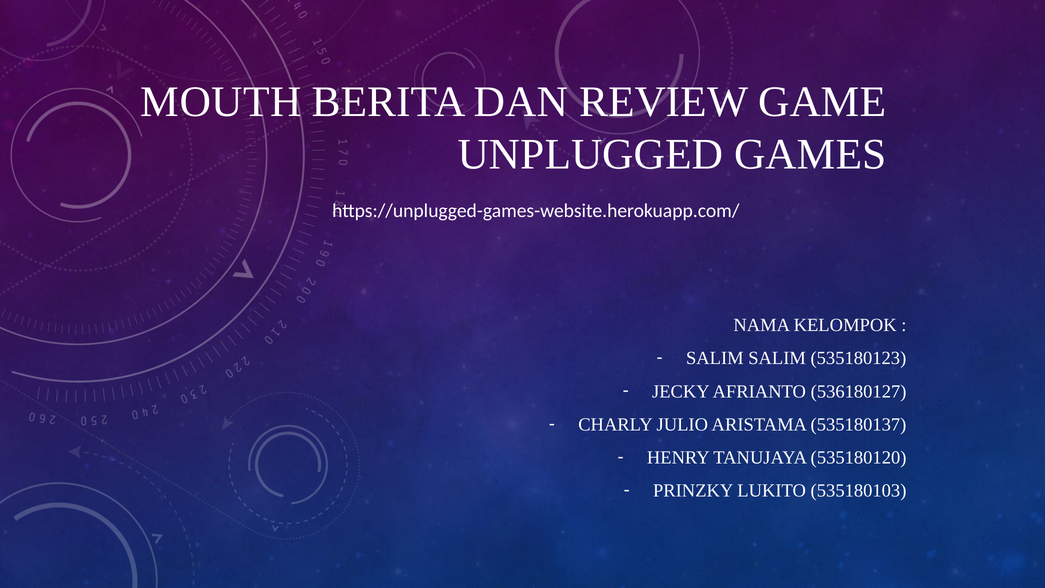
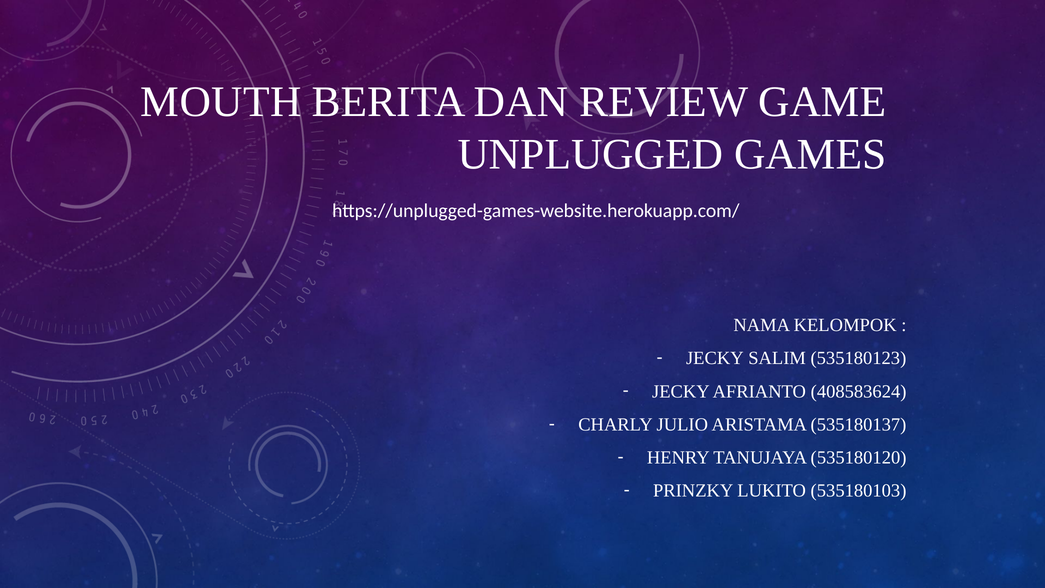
SALIM at (715, 358): SALIM -> JECKY
536180127: 536180127 -> 408583624
